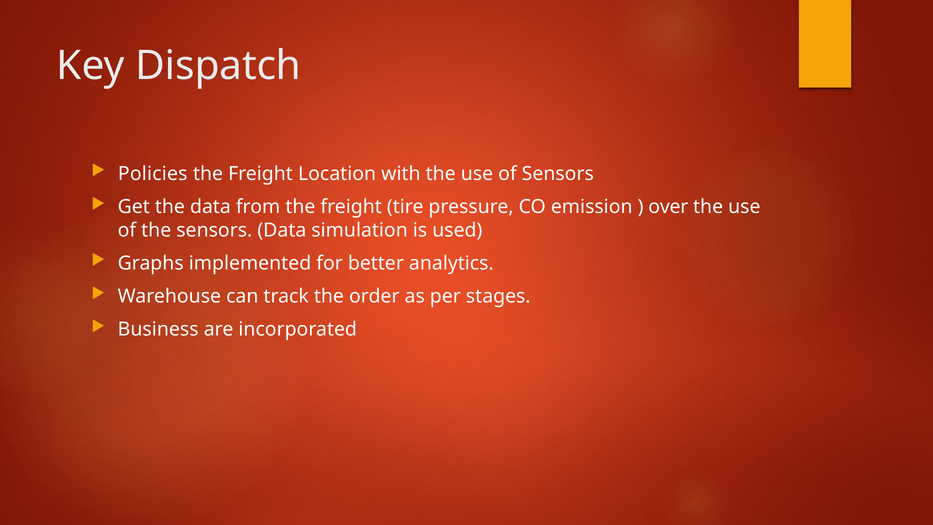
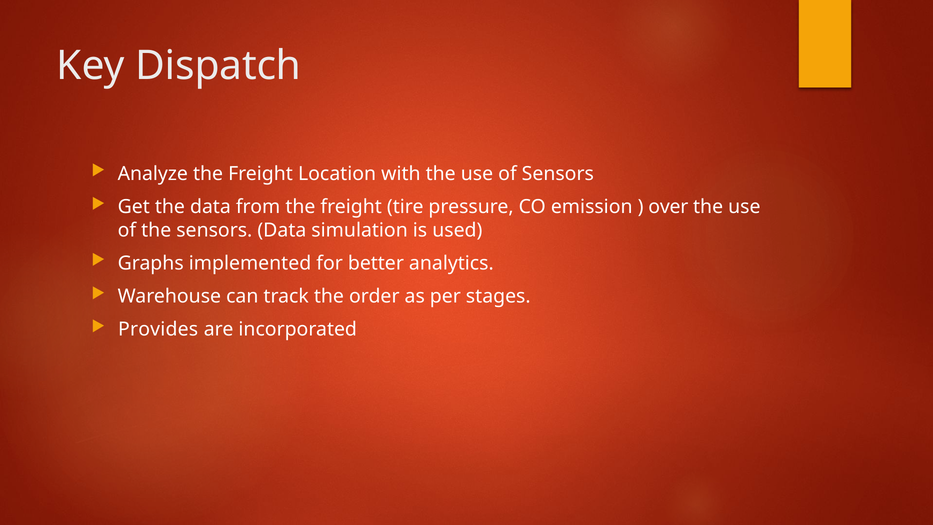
Policies: Policies -> Analyze
Business: Business -> Provides
